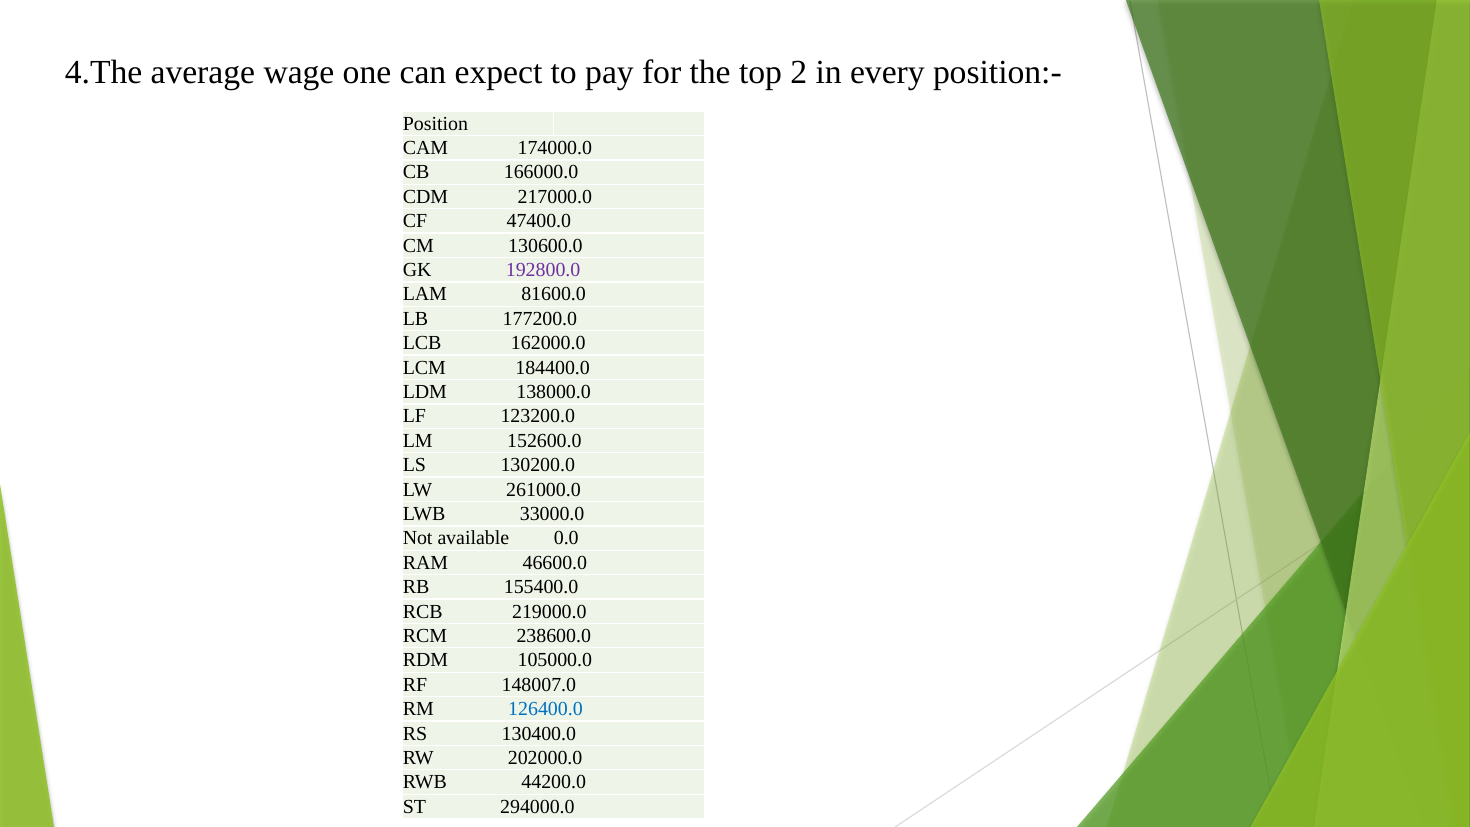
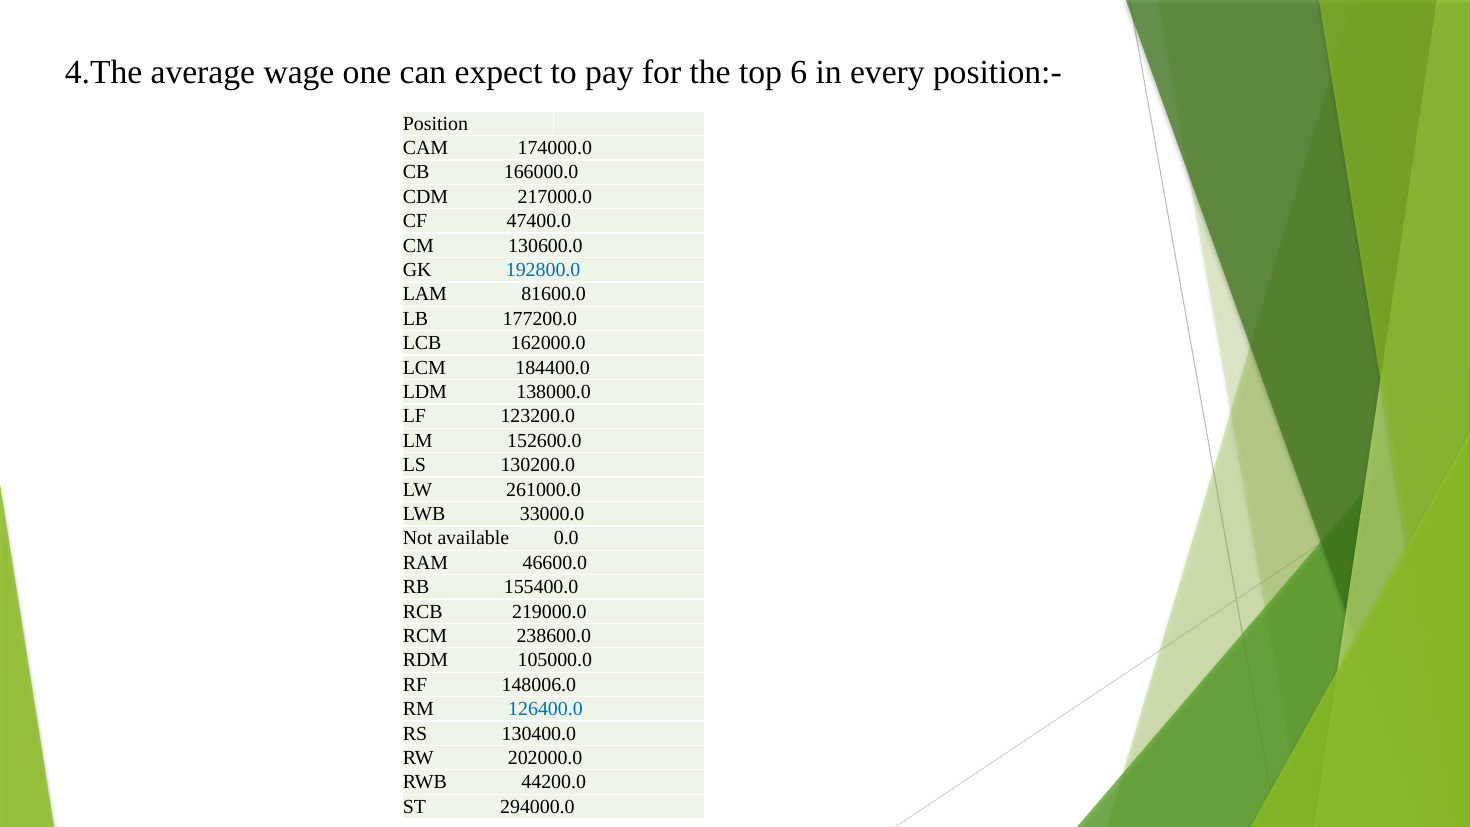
2: 2 -> 6
192800.0 colour: purple -> blue
148007.0: 148007.0 -> 148006.0
